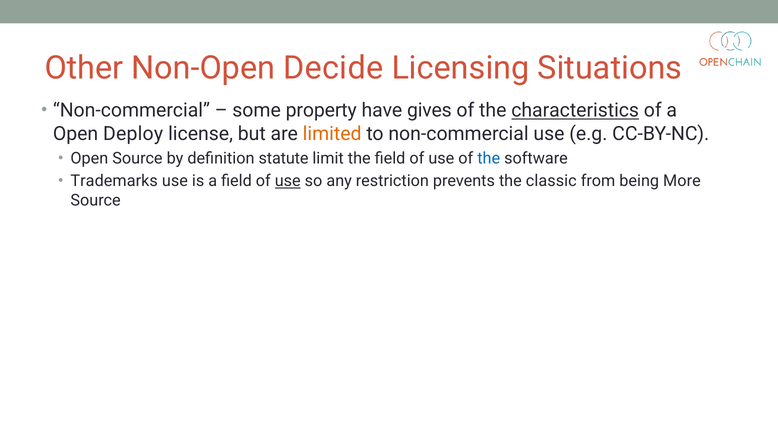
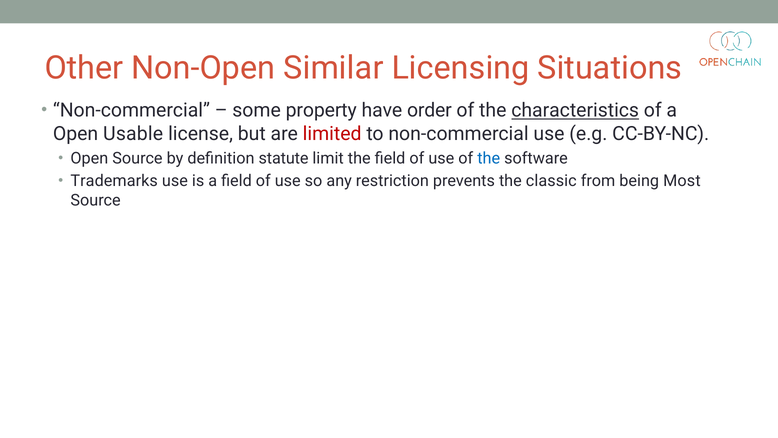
Decide: Decide -> Similar
gives: gives -> order
Deploy: Deploy -> Usable
limited colour: orange -> red
use at (288, 181) underline: present -> none
More: More -> Most
